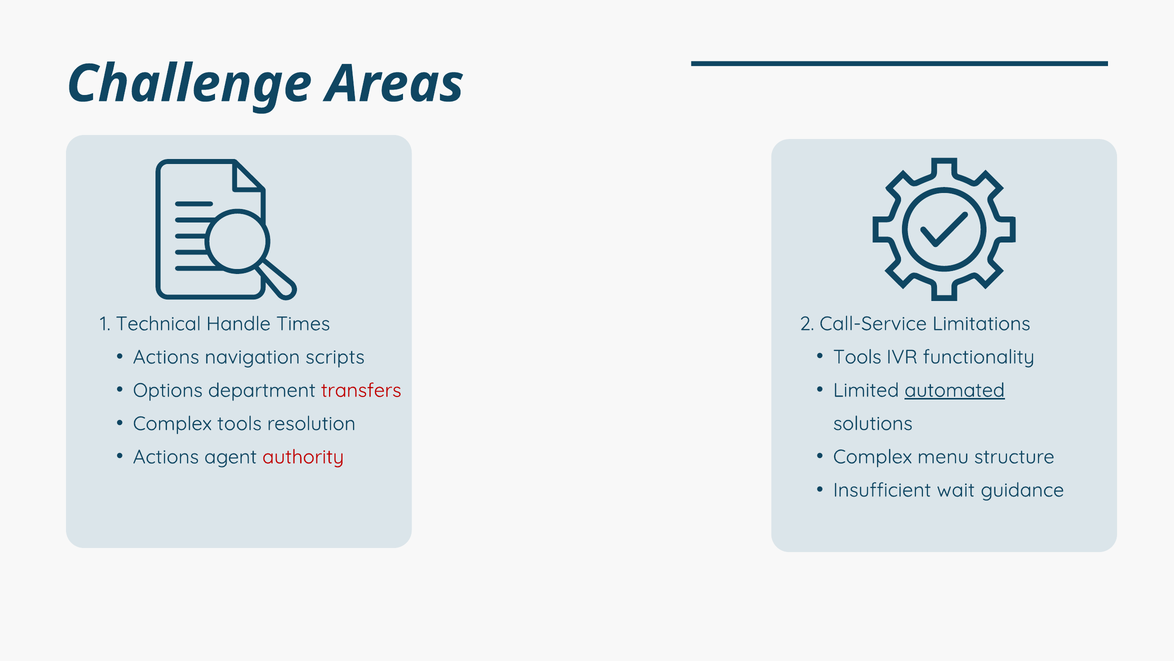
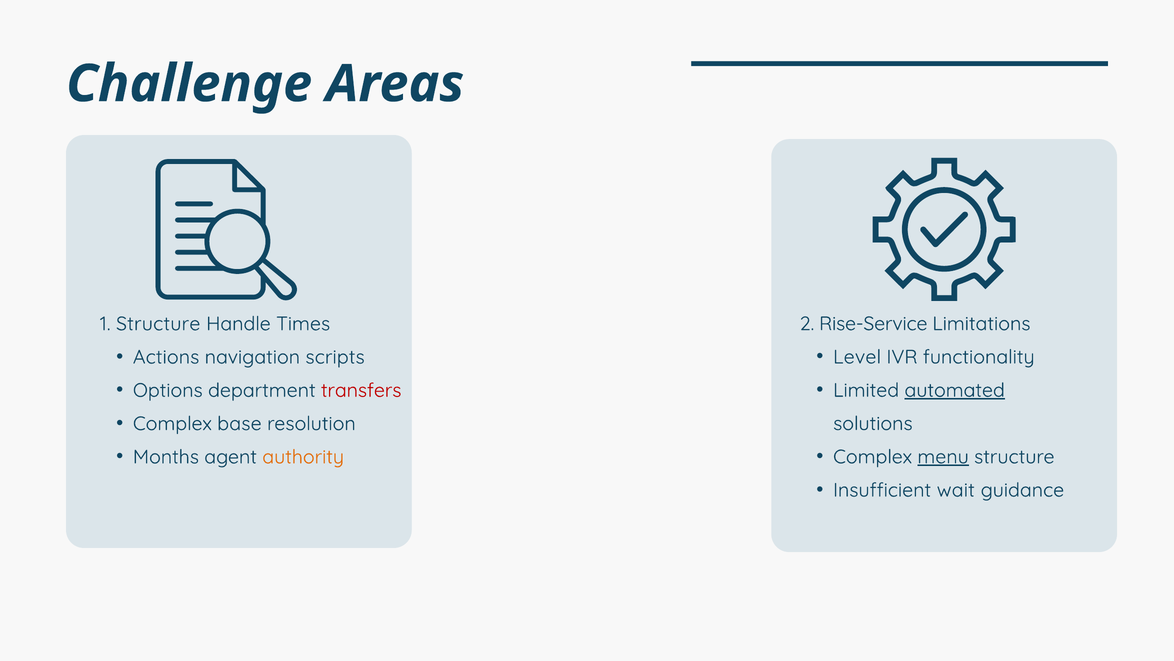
Call-Service: Call-Service -> Rise-Service
1 Technical: Technical -> Structure
Tools at (857, 357): Tools -> Level
Complex tools: tools -> base
menu underline: none -> present
Actions at (166, 457): Actions -> Months
authority colour: red -> orange
